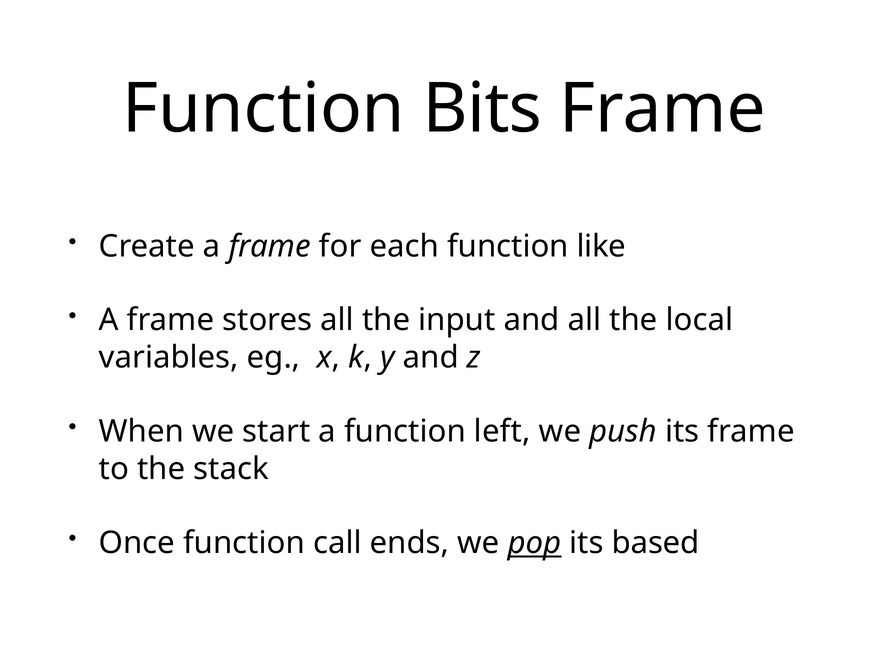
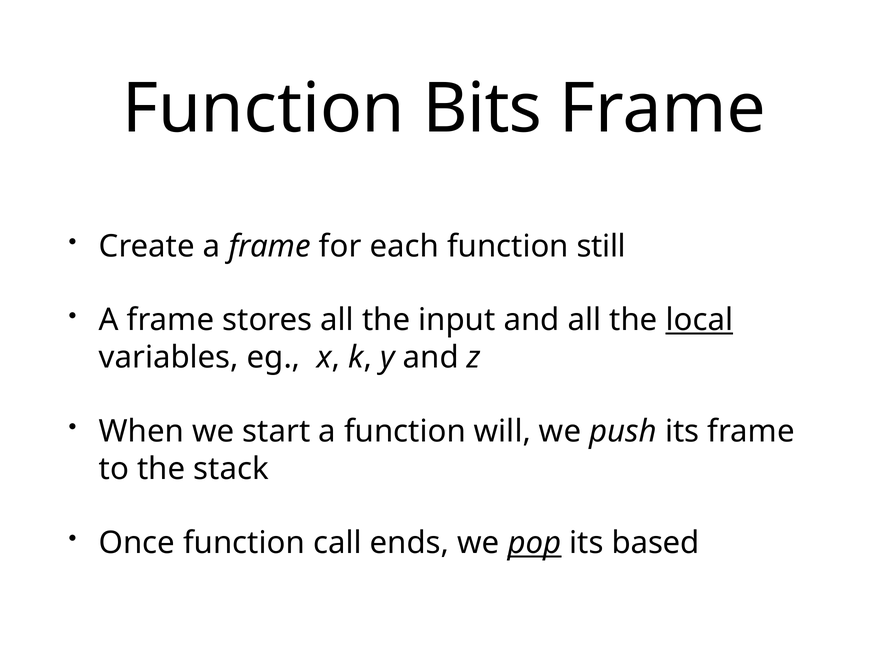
like: like -> still
local underline: none -> present
left: left -> will
